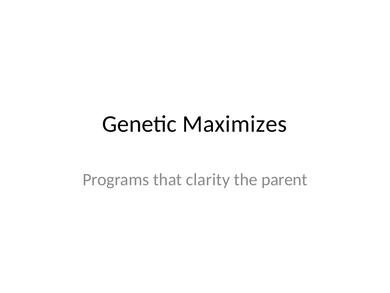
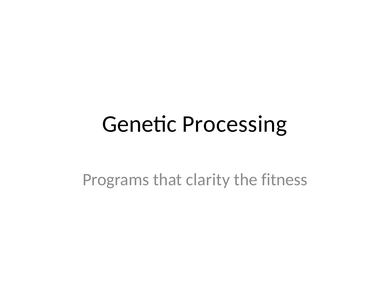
Maximizes: Maximizes -> Processing
parent: parent -> fitness
